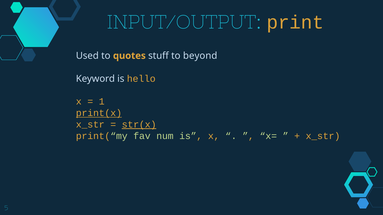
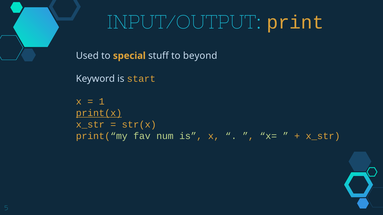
quotes: quotes -> special
hello: hello -> start
str(x underline: present -> none
